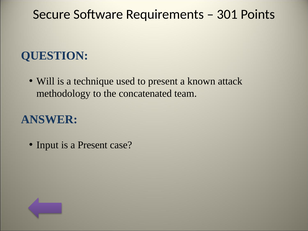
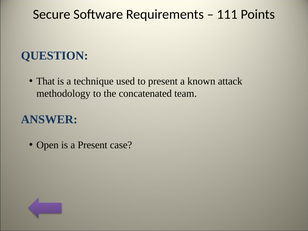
301: 301 -> 111
Will: Will -> That
Input: Input -> Open
